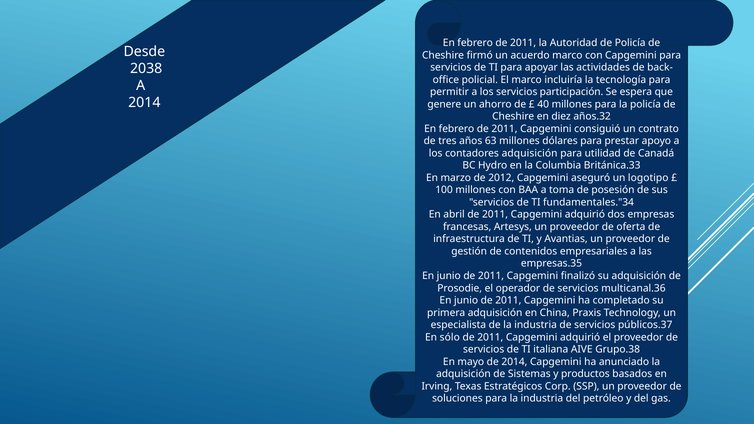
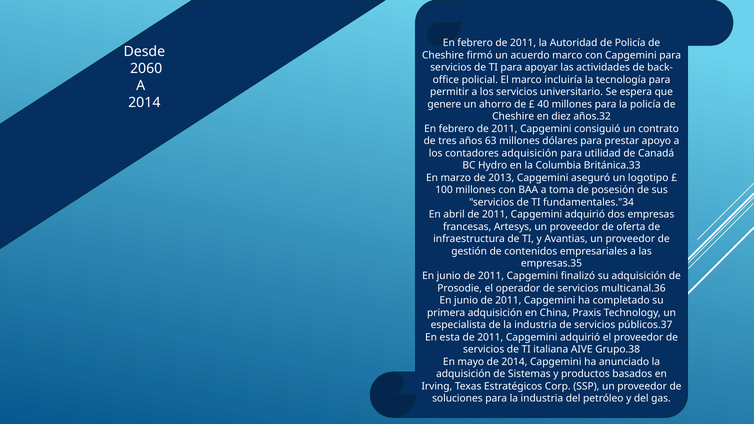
2038: 2038 -> 2060
participación: participación -> universitario
2012: 2012 -> 2013
sólo: sólo -> esta
